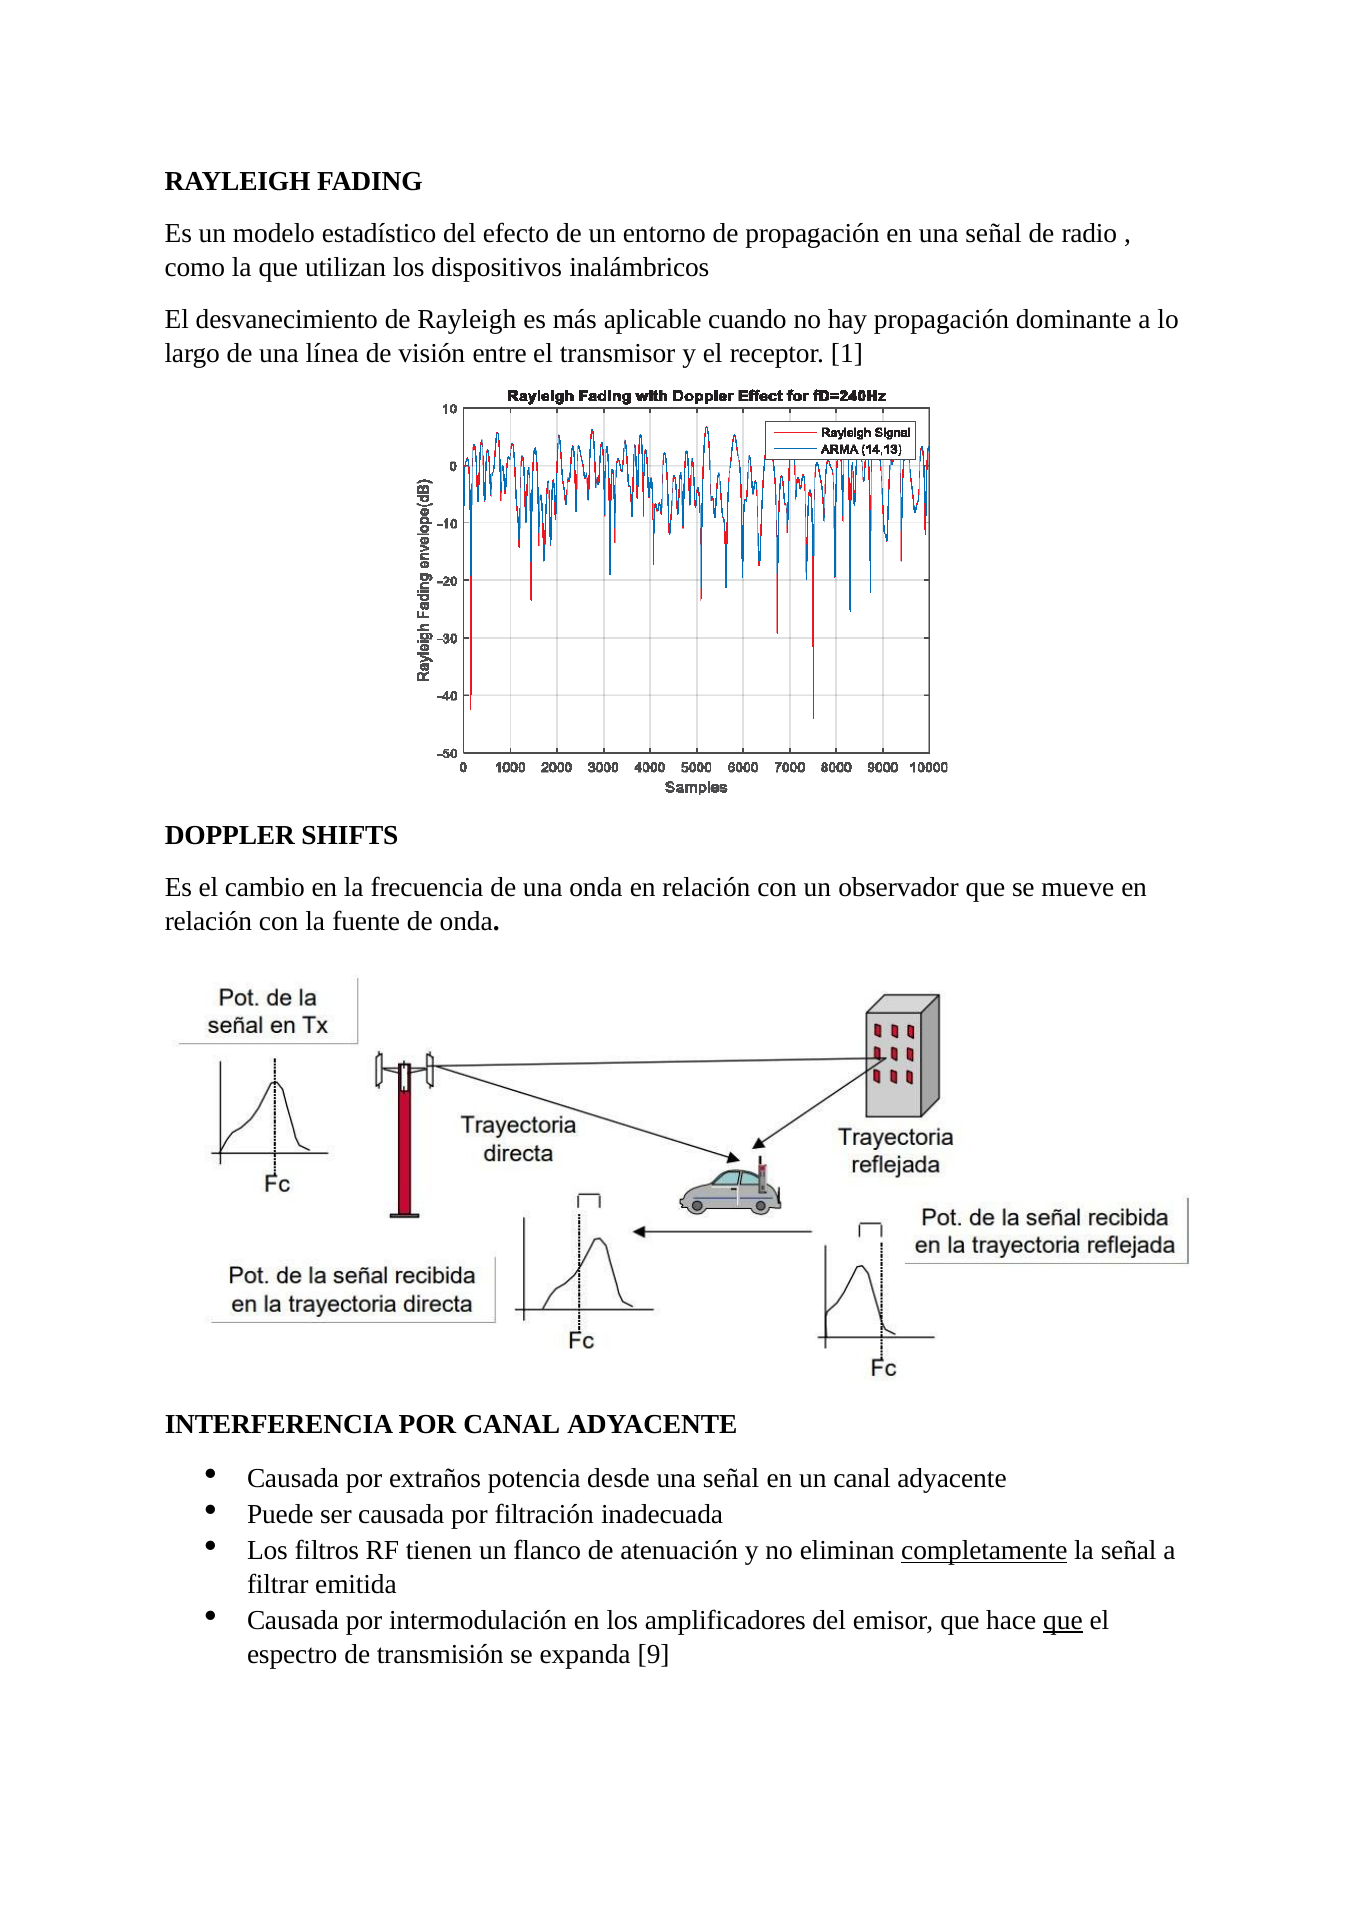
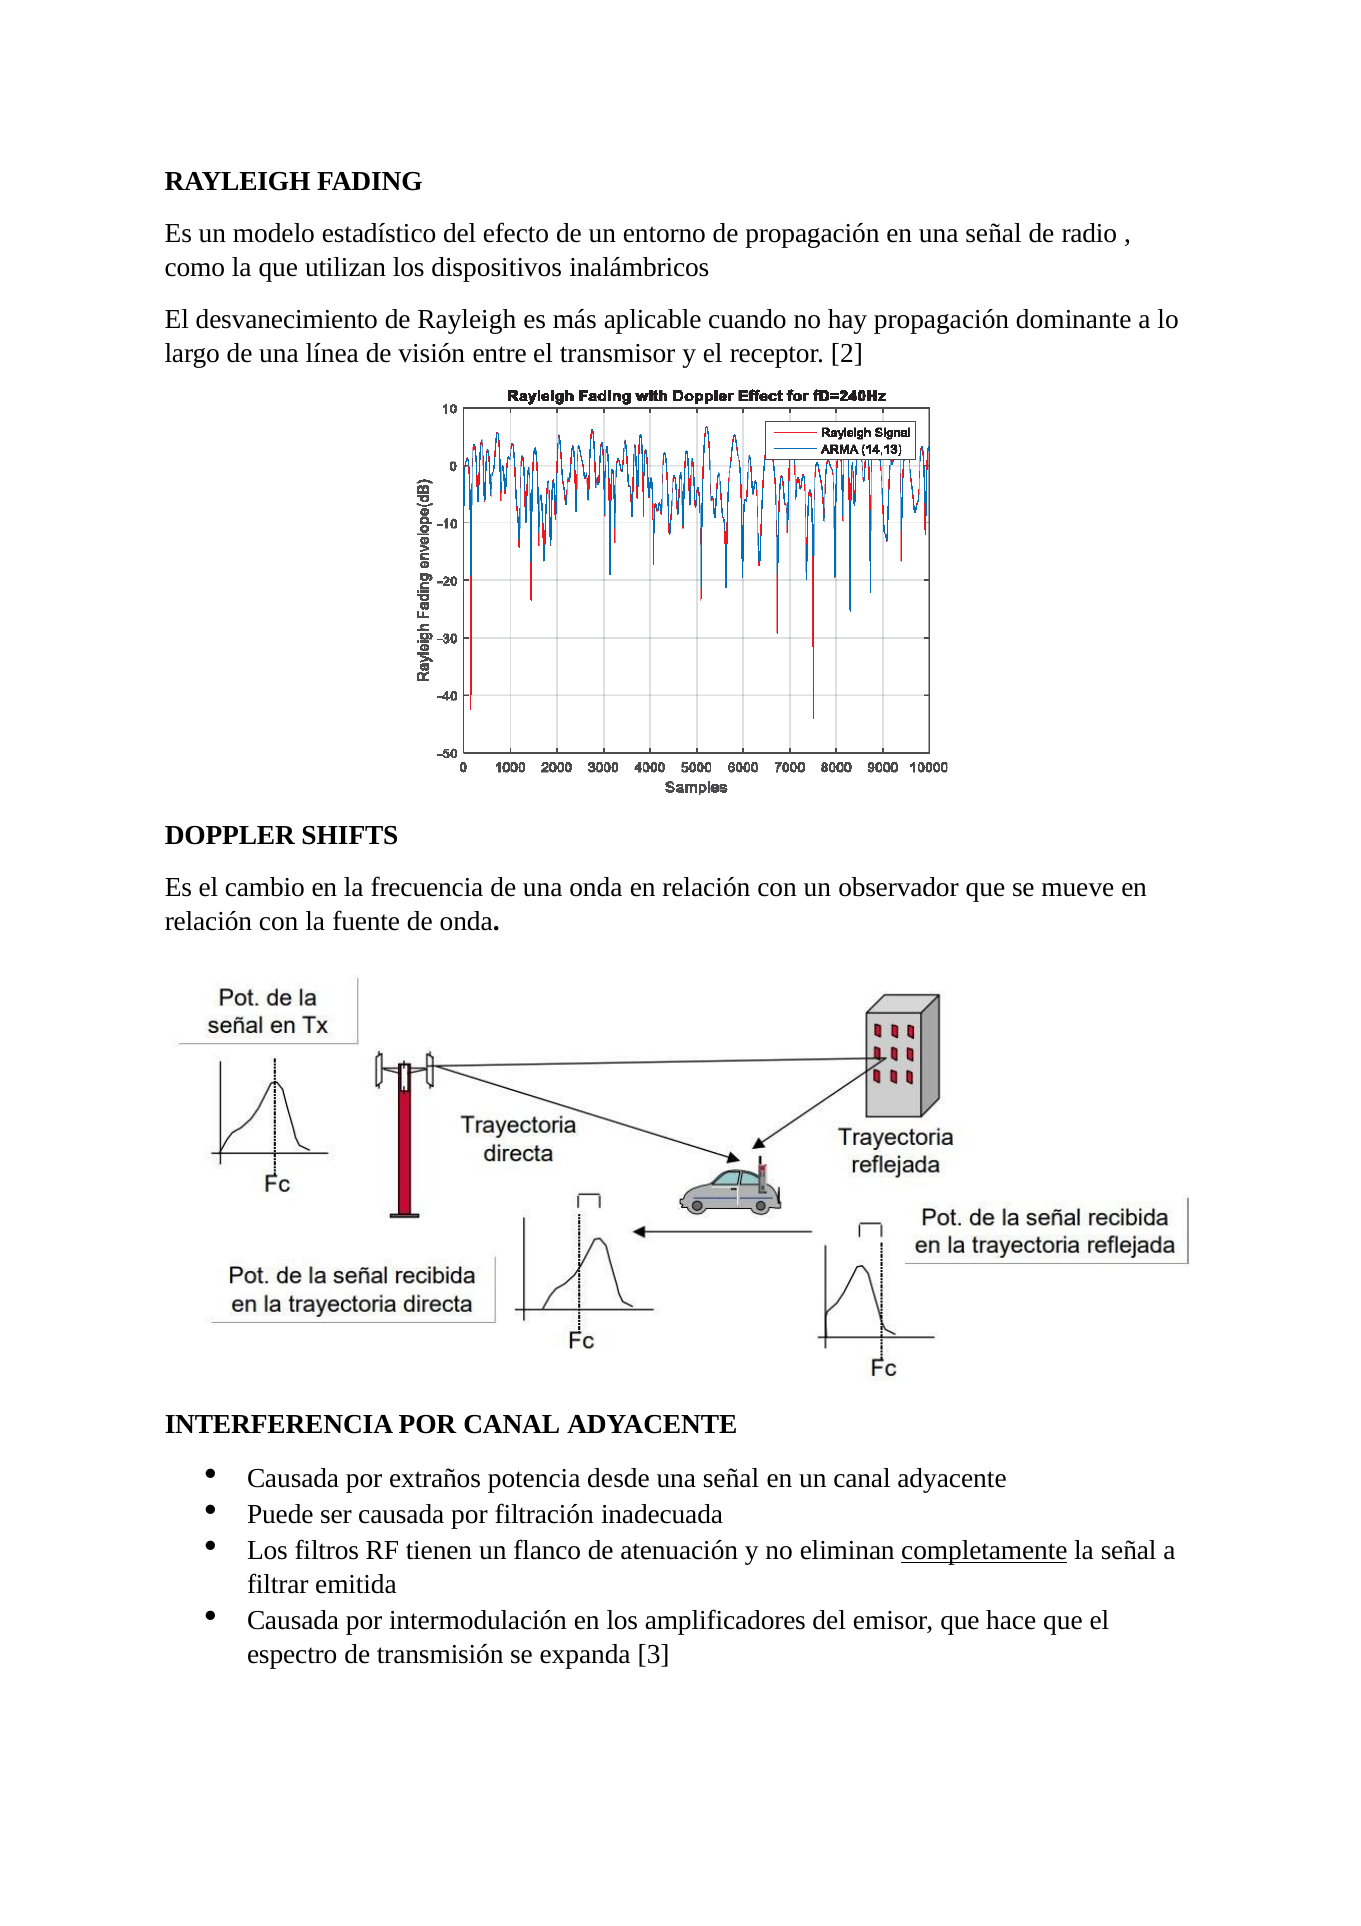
1: 1 -> 2
que at (1063, 1620) underline: present -> none
9: 9 -> 3
